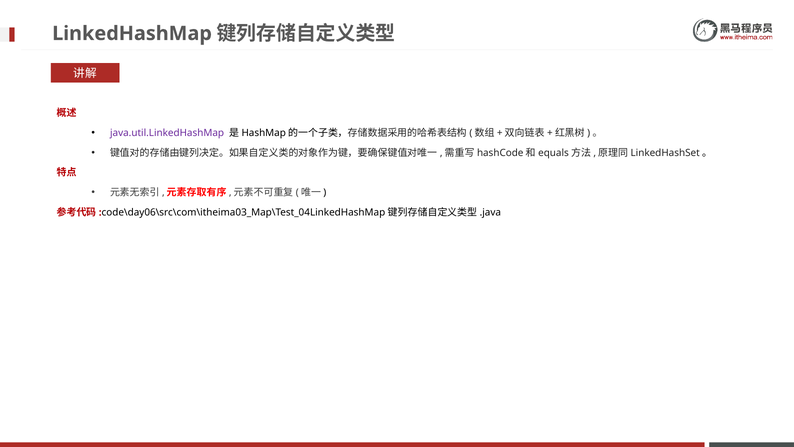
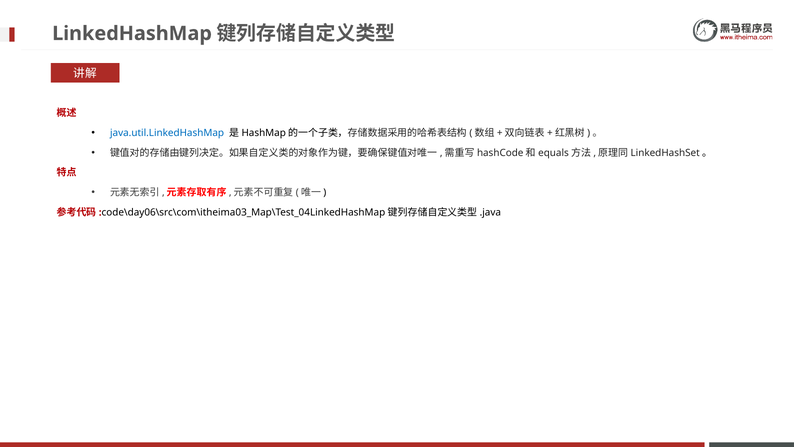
java.util.LinkedHashMap colour: purple -> blue
